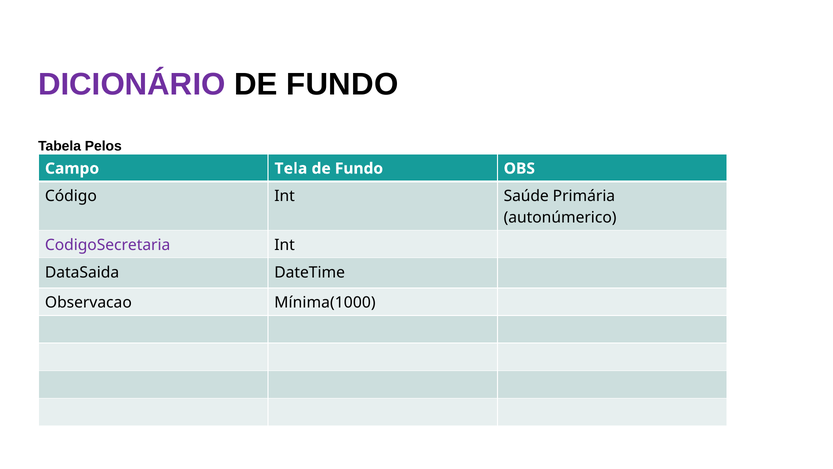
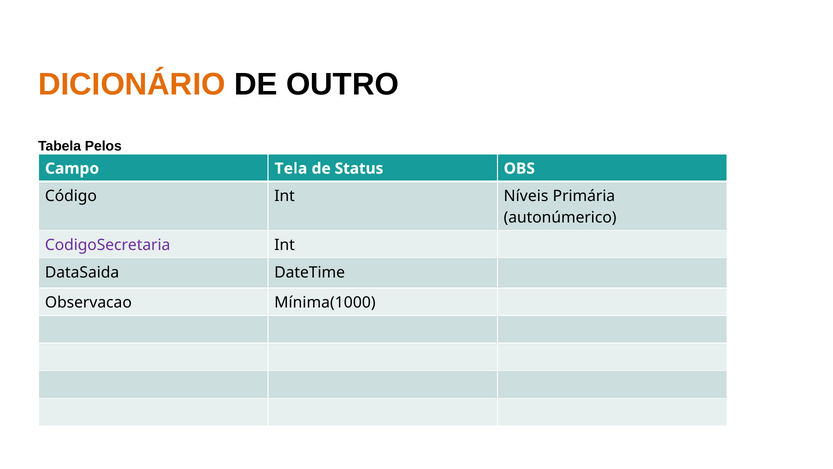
DICIONÁRIO colour: purple -> orange
FUNDO at (342, 85): FUNDO -> OUTRO
Fundo at (359, 168): Fundo -> Status
Saúde: Saúde -> Níveis
